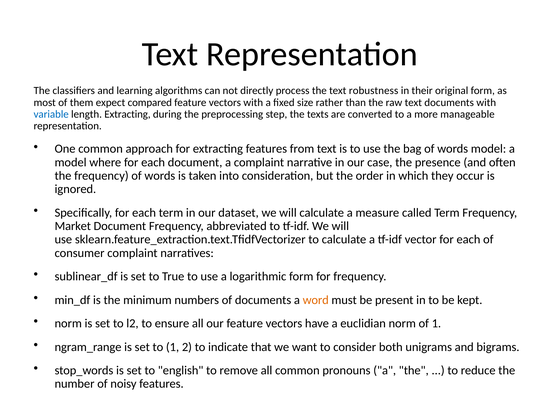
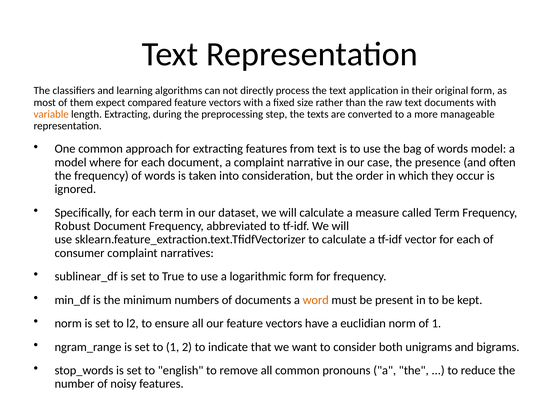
robustness: robustness -> application
variable colour: blue -> orange
Market: Market -> Robust
